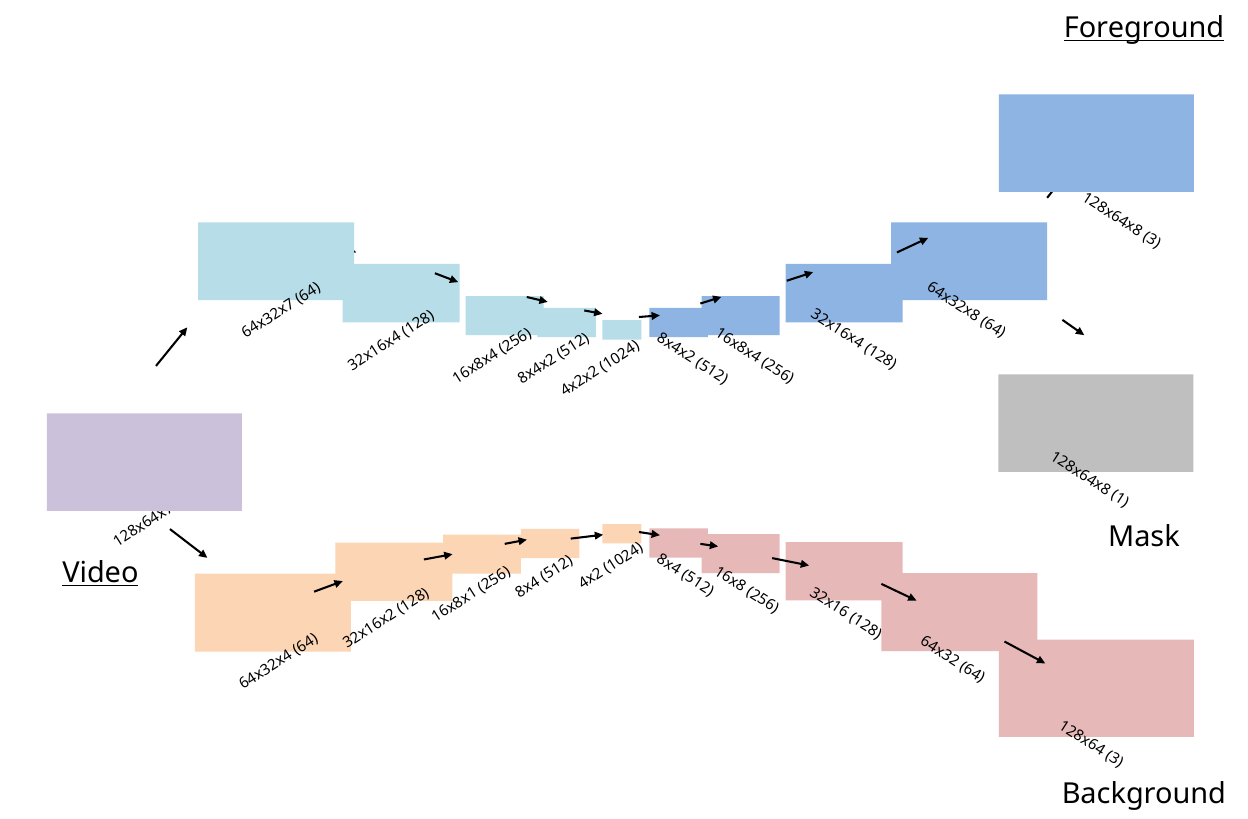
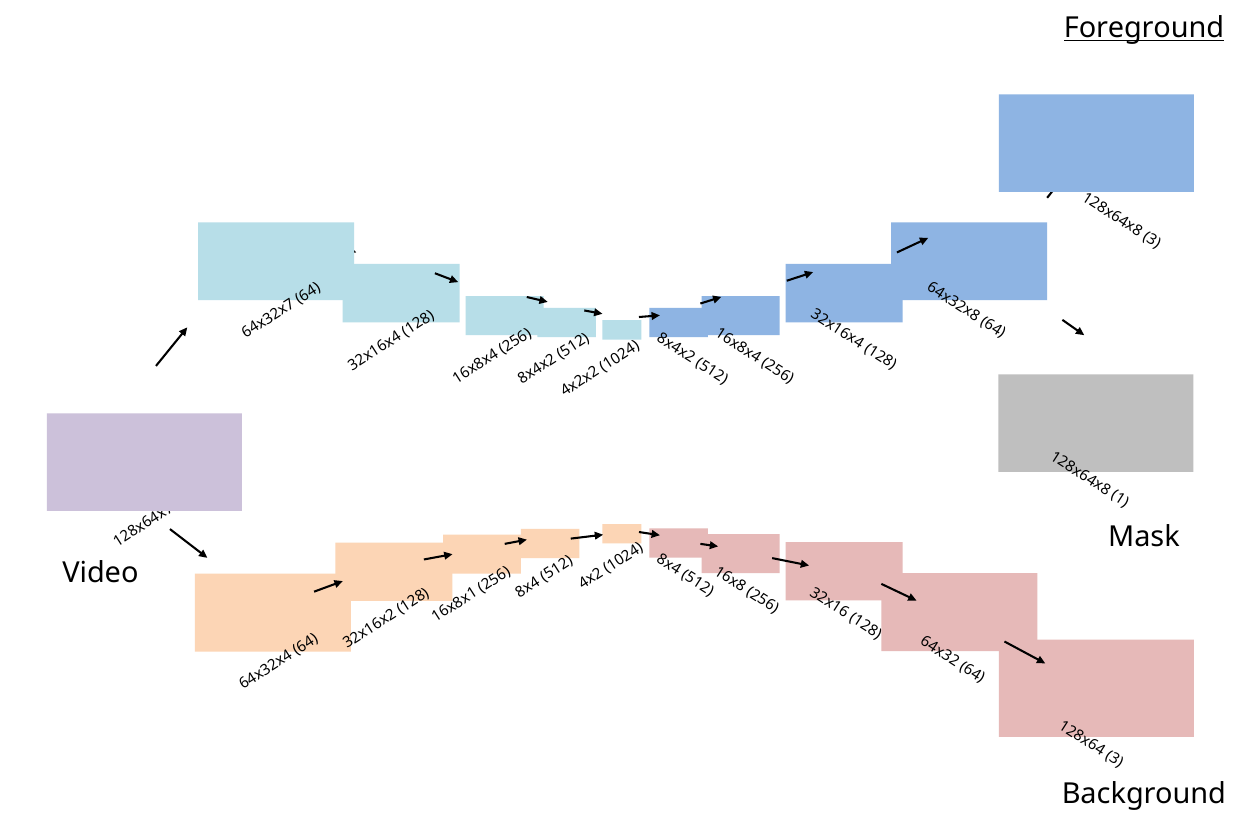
Video underline: present -> none
